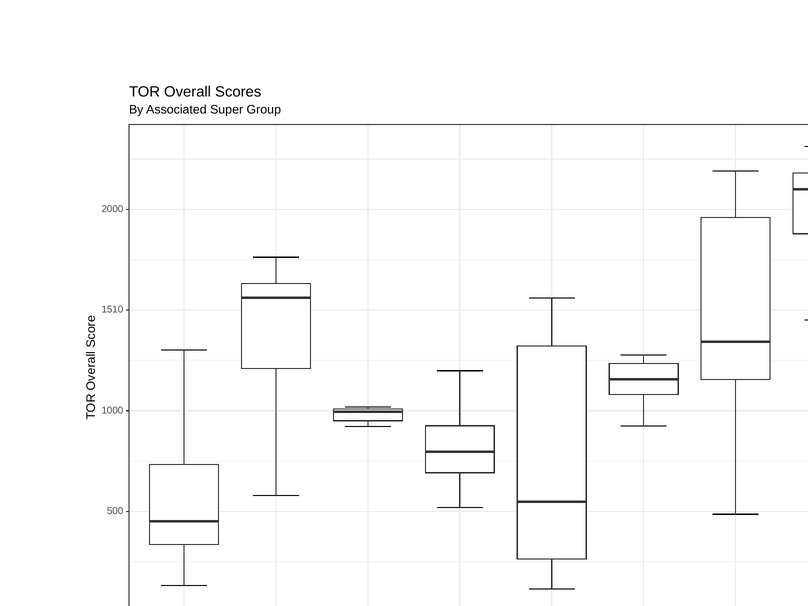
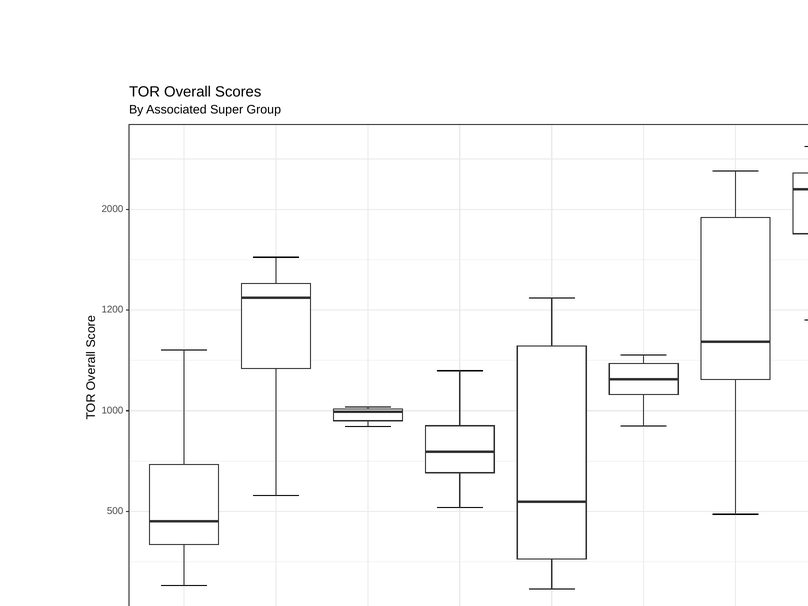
1510: 1510 -> 1200
